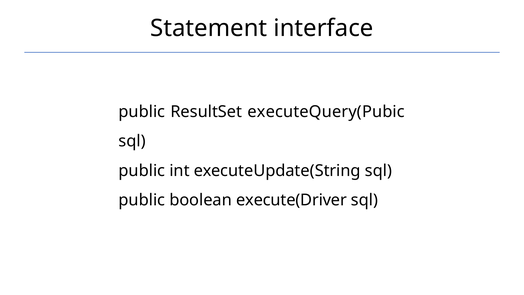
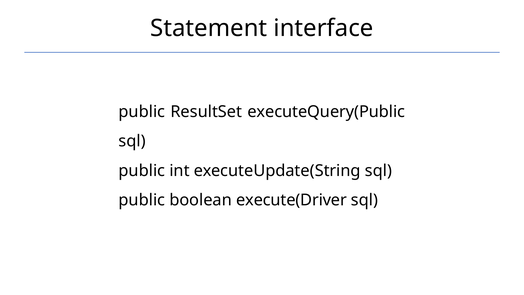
executeQuery(Pubic: executeQuery(Pubic -> executeQuery(Public
